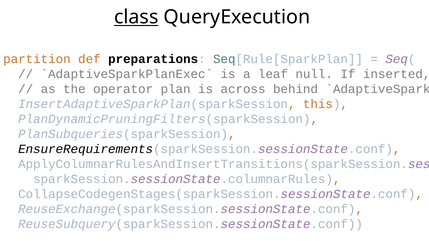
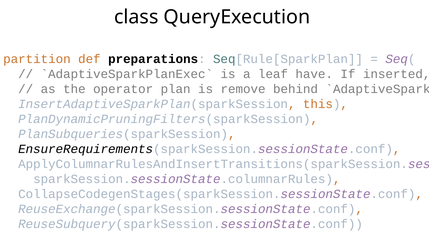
class underline: present -> none
null: null -> have
across: across -> remove
